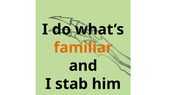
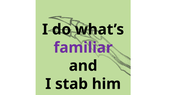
familiar colour: orange -> purple
